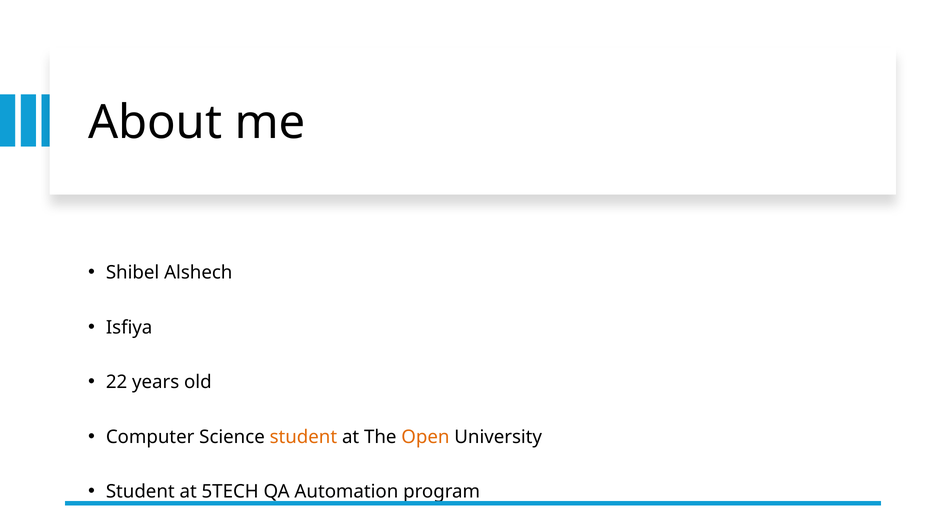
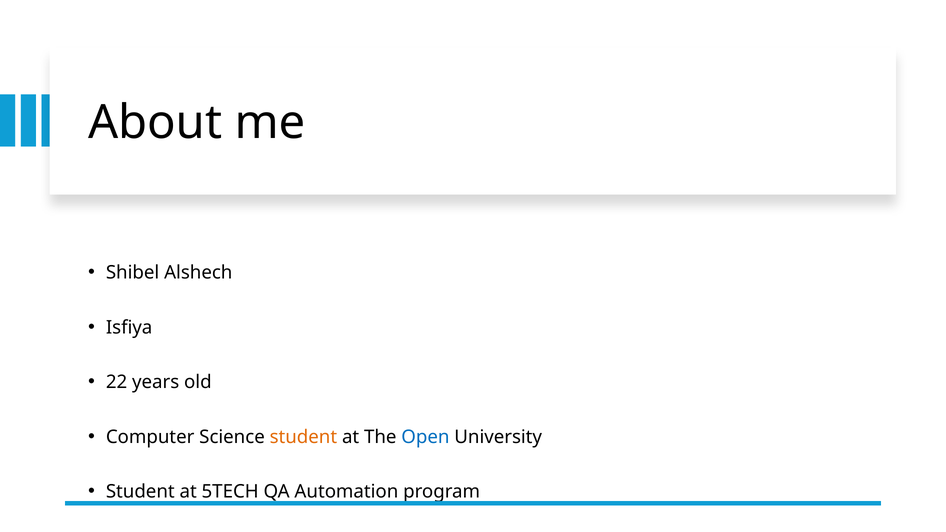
Open colour: orange -> blue
